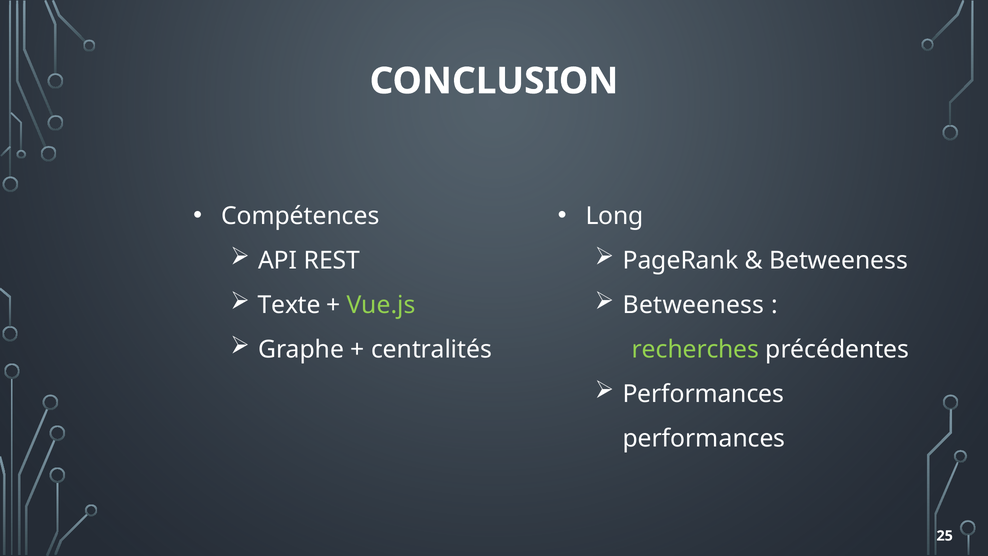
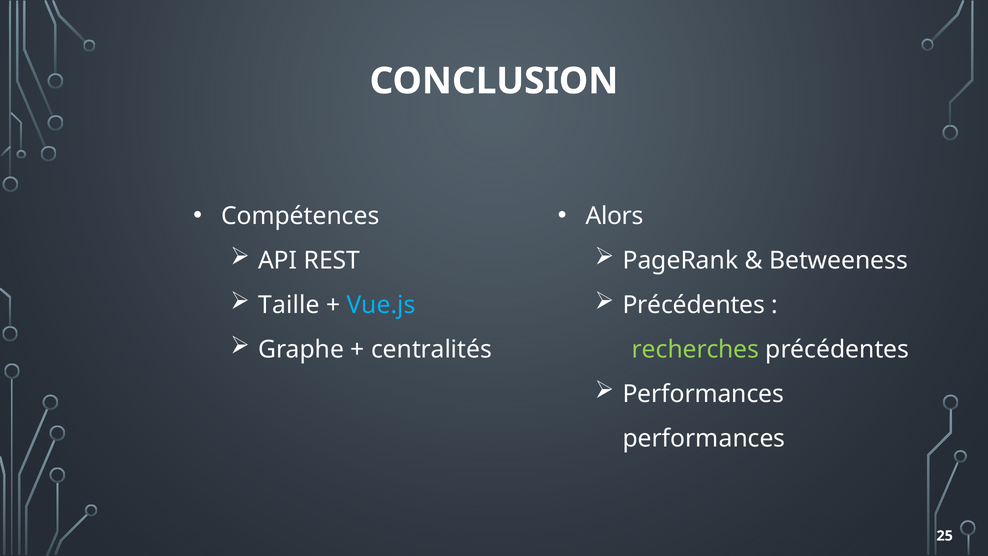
Long: Long -> Alors
Texte: Texte -> Taille
Vue.js colour: light green -> light blue
Betweeness at (694, 305): Betweeness -> Précédentes
